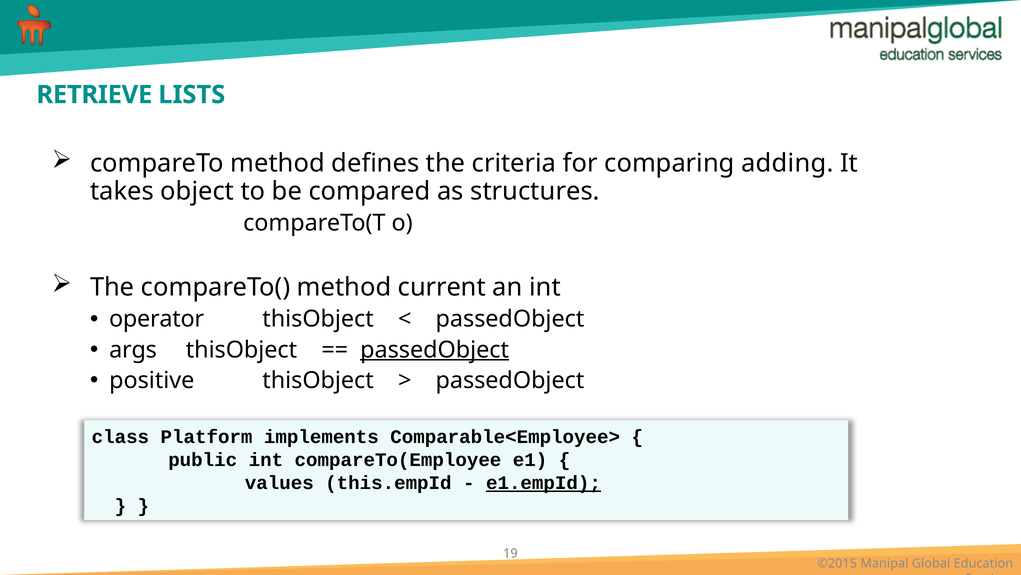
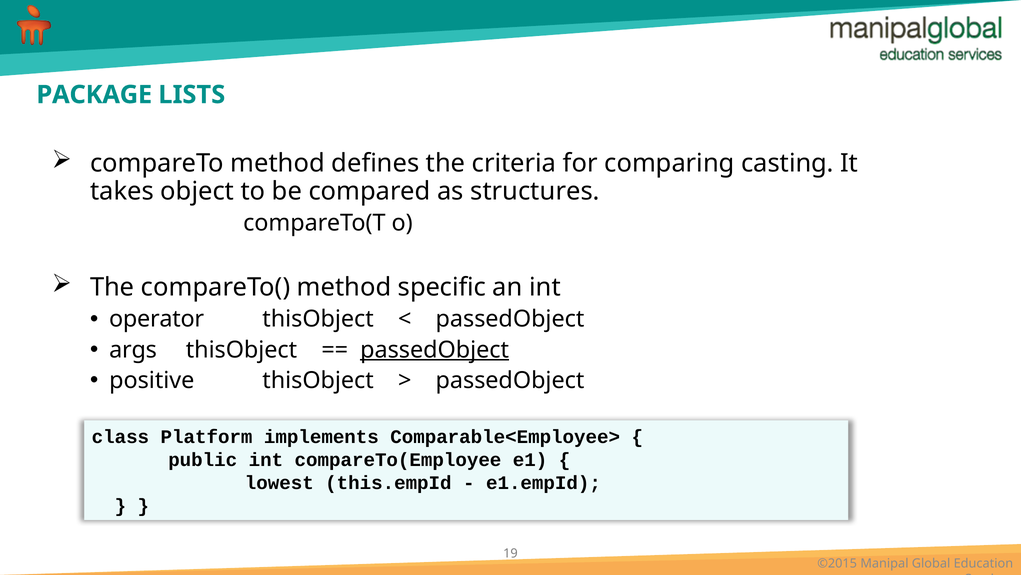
RETRIEVE: RETRIEVE -> PACKAGE
adding: adding -> casting
current: current -> specific
values: values -> lowest
e1.empId underline: present -> none
